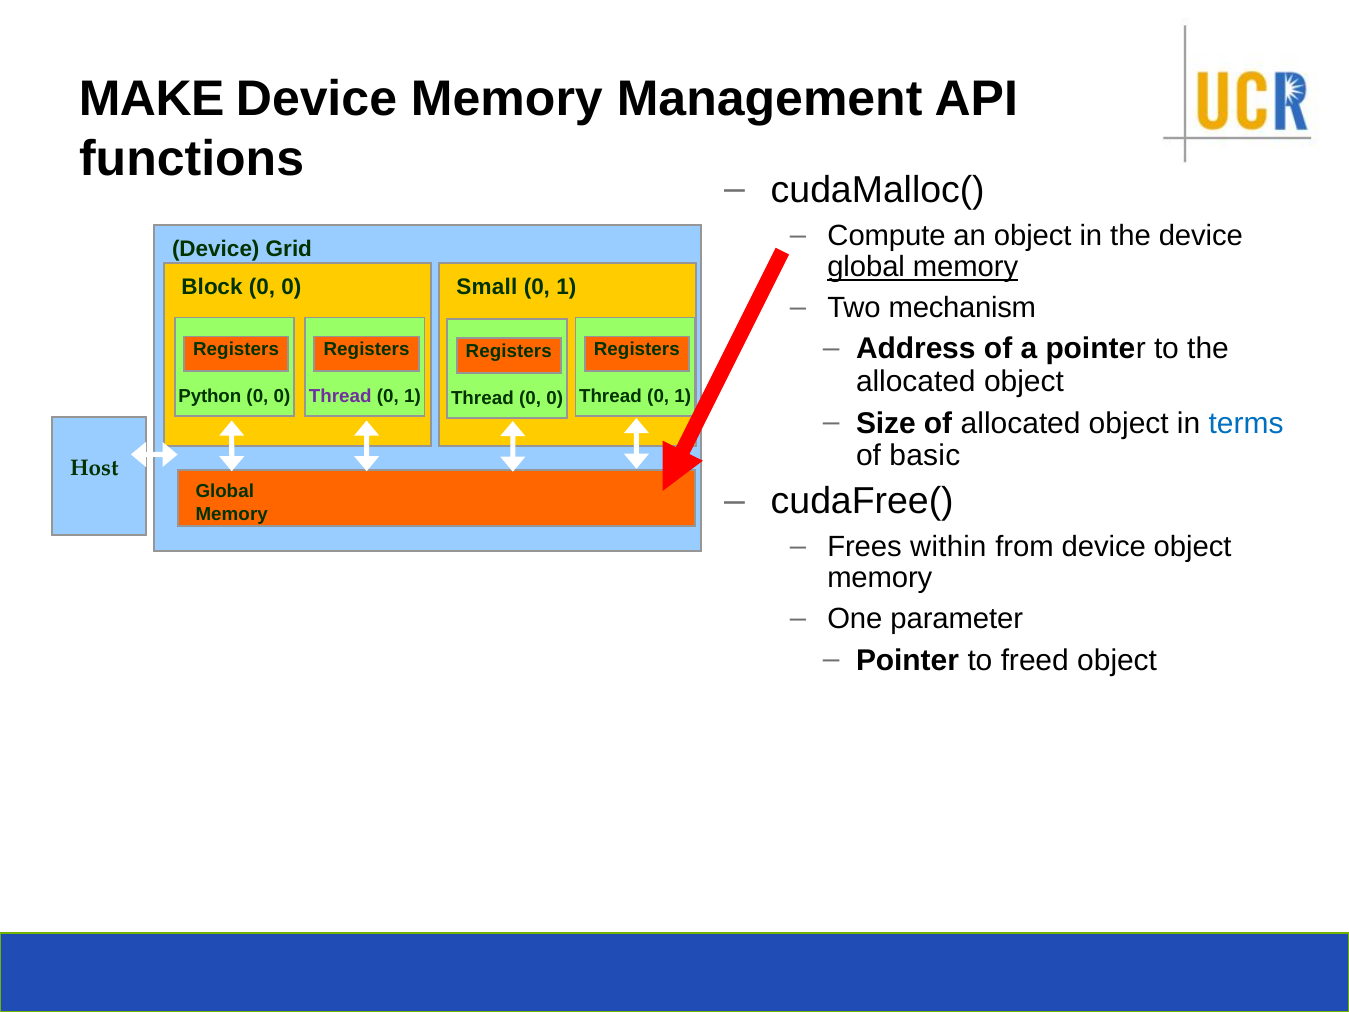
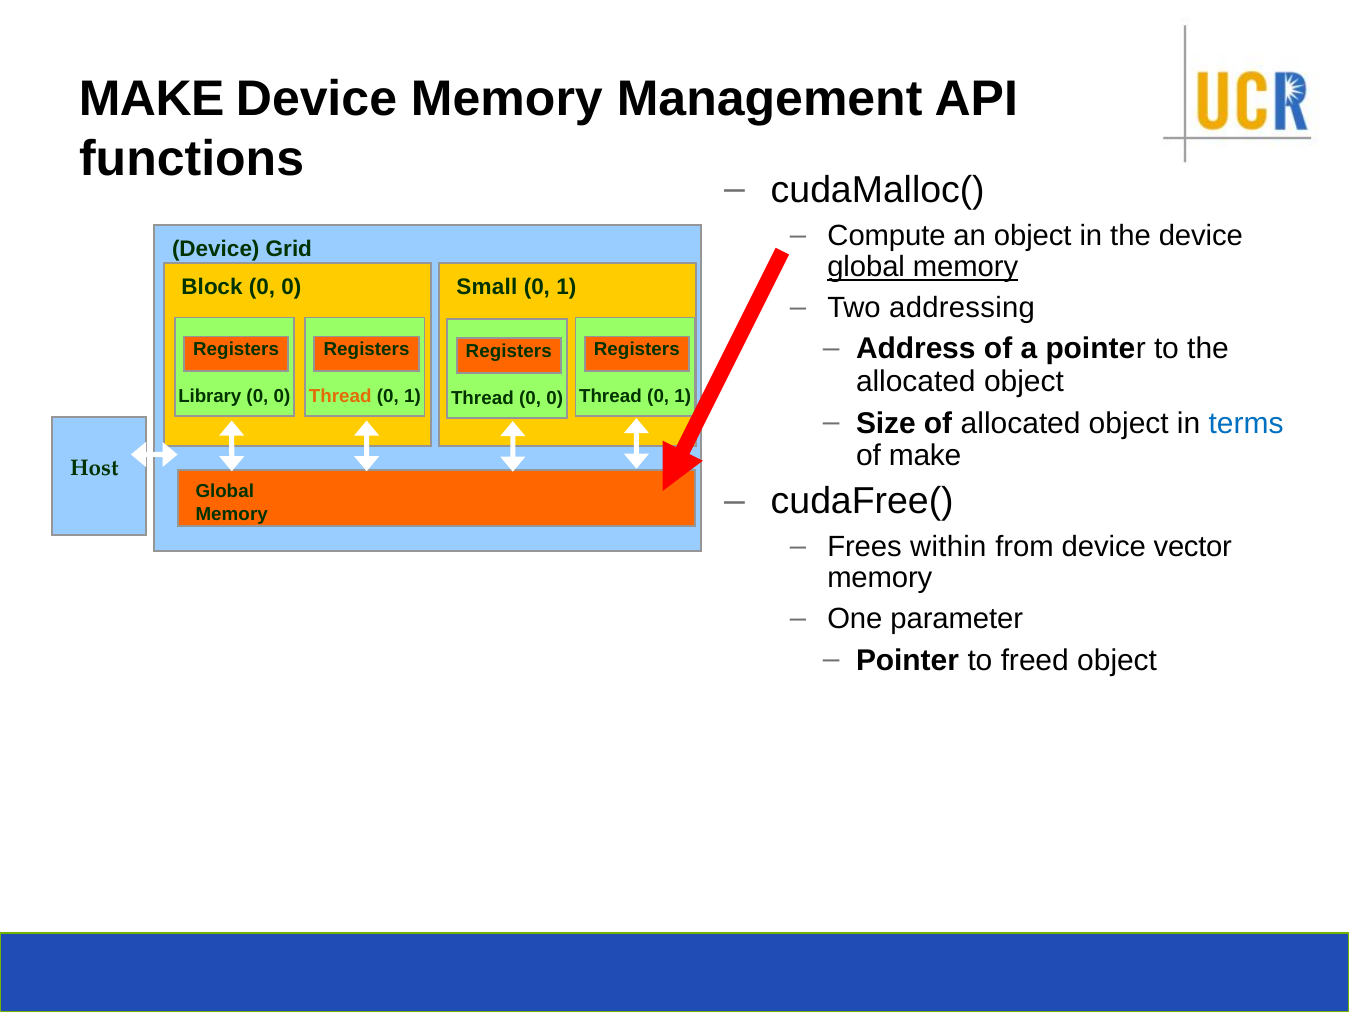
mechanism: mechanism -> addressing
Python: Python -> Library
Thread at (340, 397) colour: purple -> orange
of basic: basic -> make
device object: object -> vector
